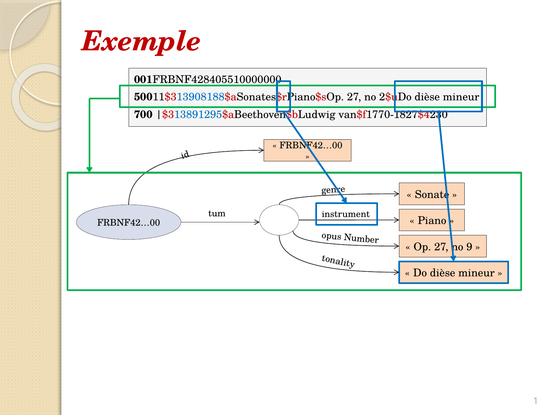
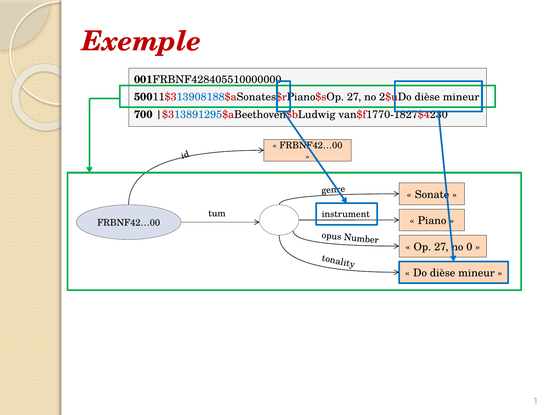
9: 9 -> 0
